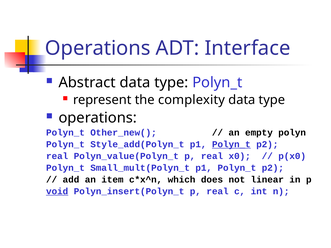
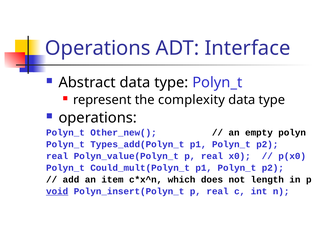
Style_add(Polyn_t: Style_add(Polyn_t -> Types_add(Polyn_t
Polyn_t at (231, 144) underline: present -> none
Small_mult(Polyn_t: Small_mult(Polyn_t -> Could_mult(Polyn_t
linear: linear -> length
